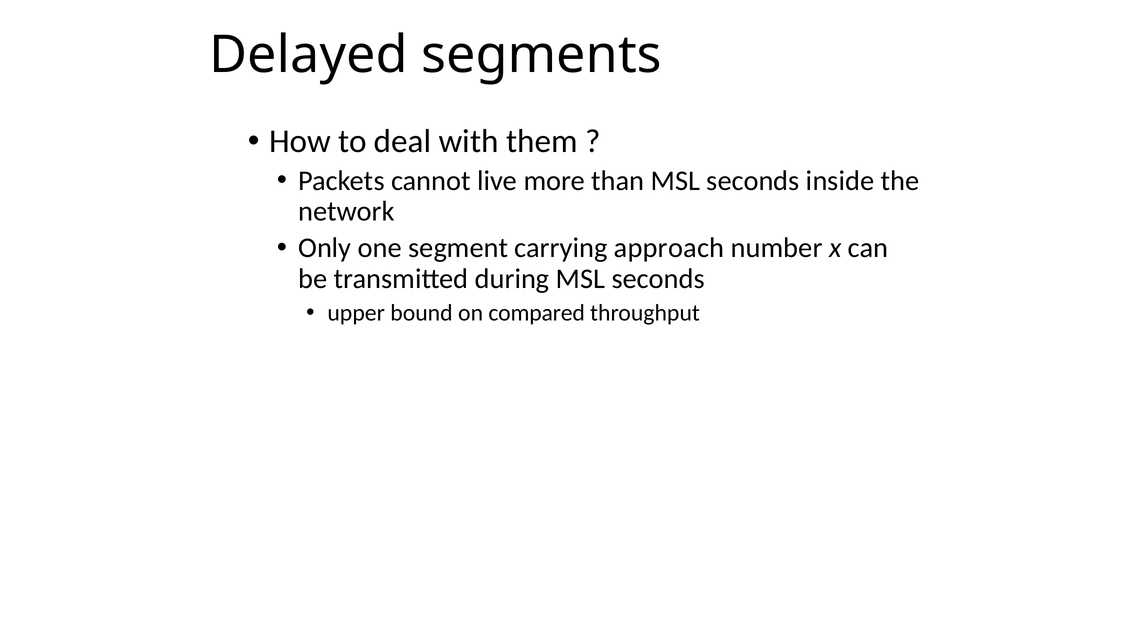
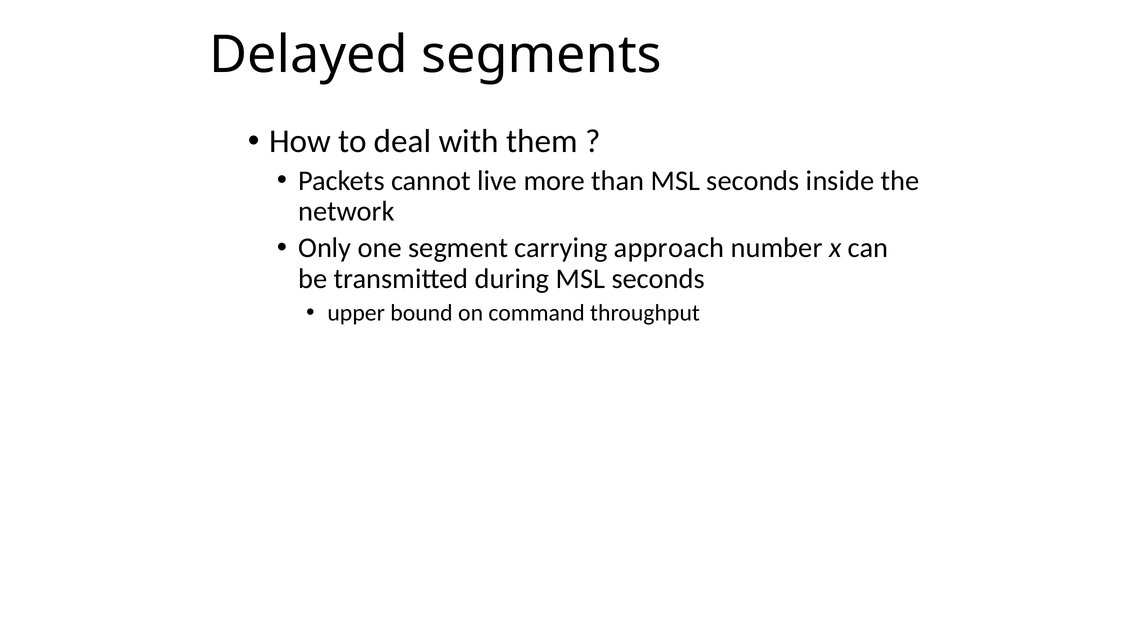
compared: compared -> command
